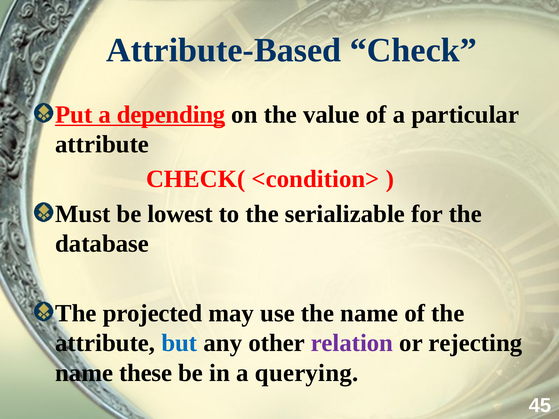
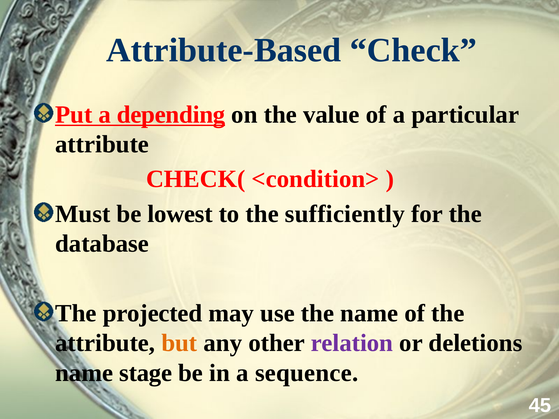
serializable: serializable -> sufficiently
but colour: blue -> orange
rejecting: rejecting -> deletions
these: these -> stage
querying: querying -> sequence
